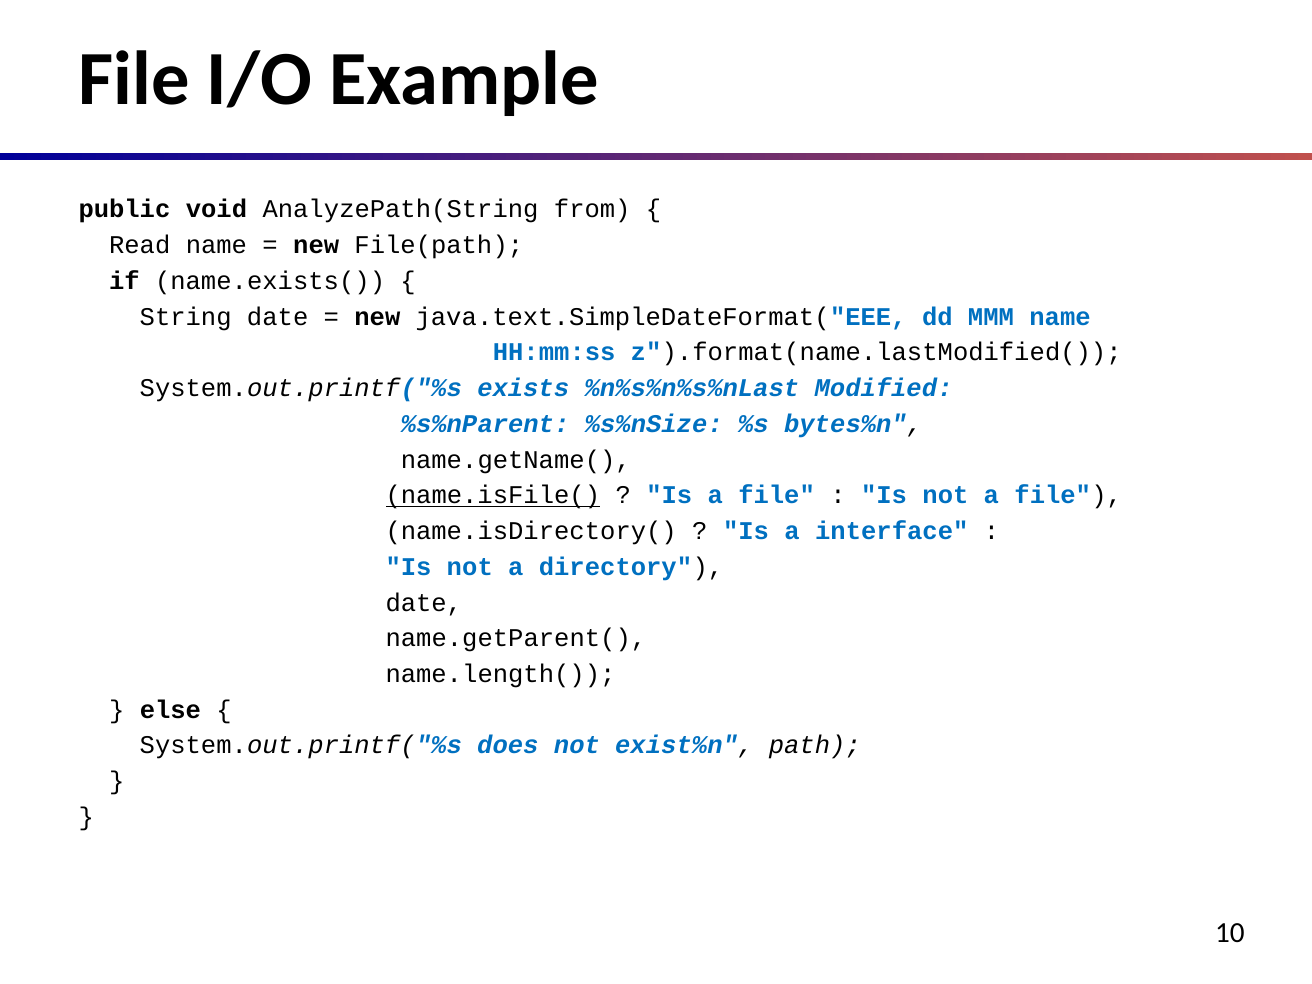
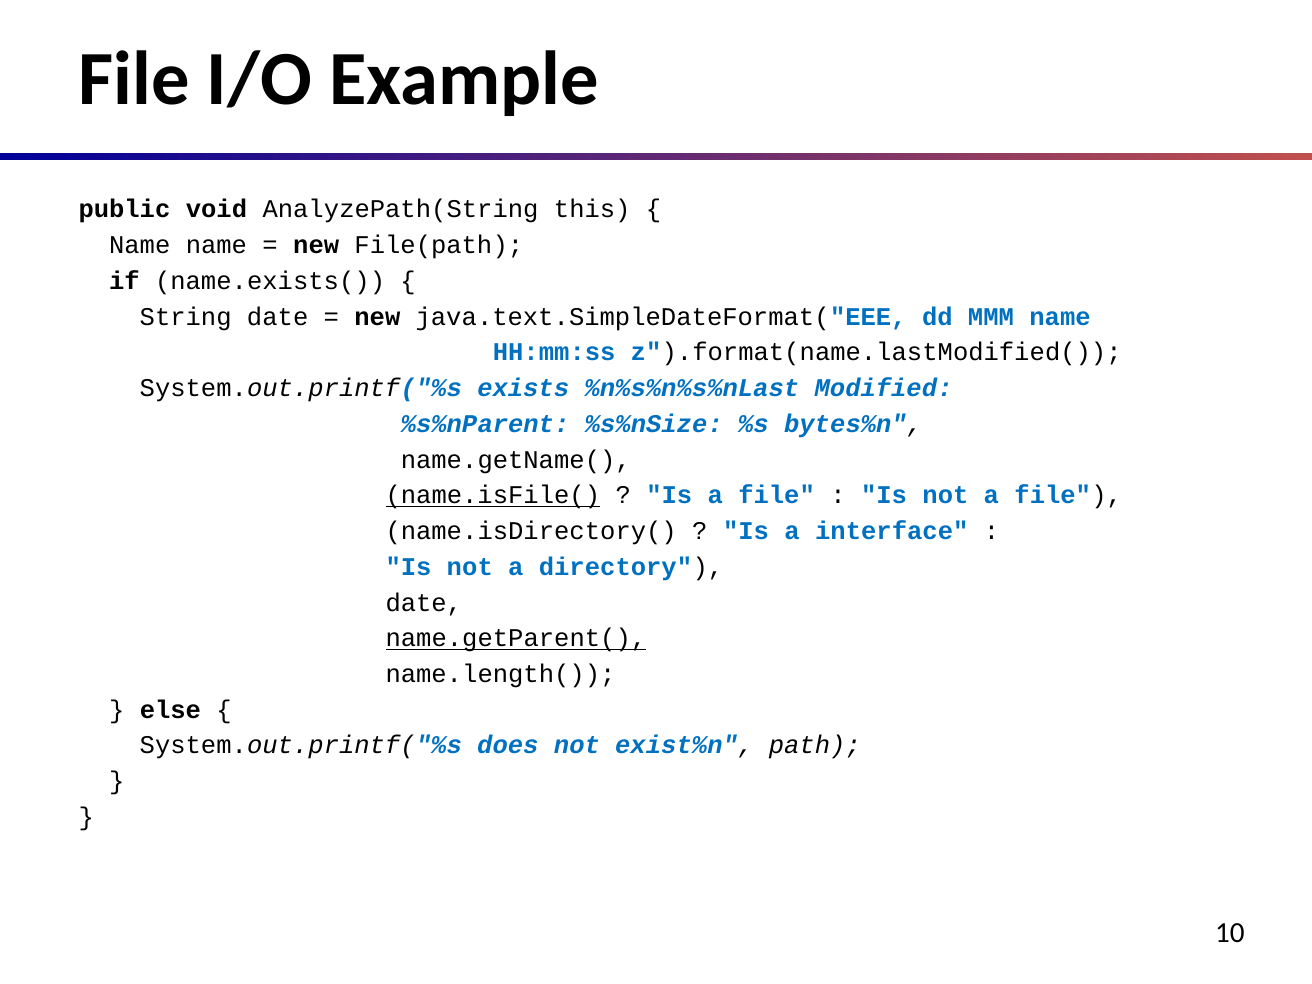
from: from -> this
Read at (140, 245): Read -> Name
name.getParent( underline: none -> present
